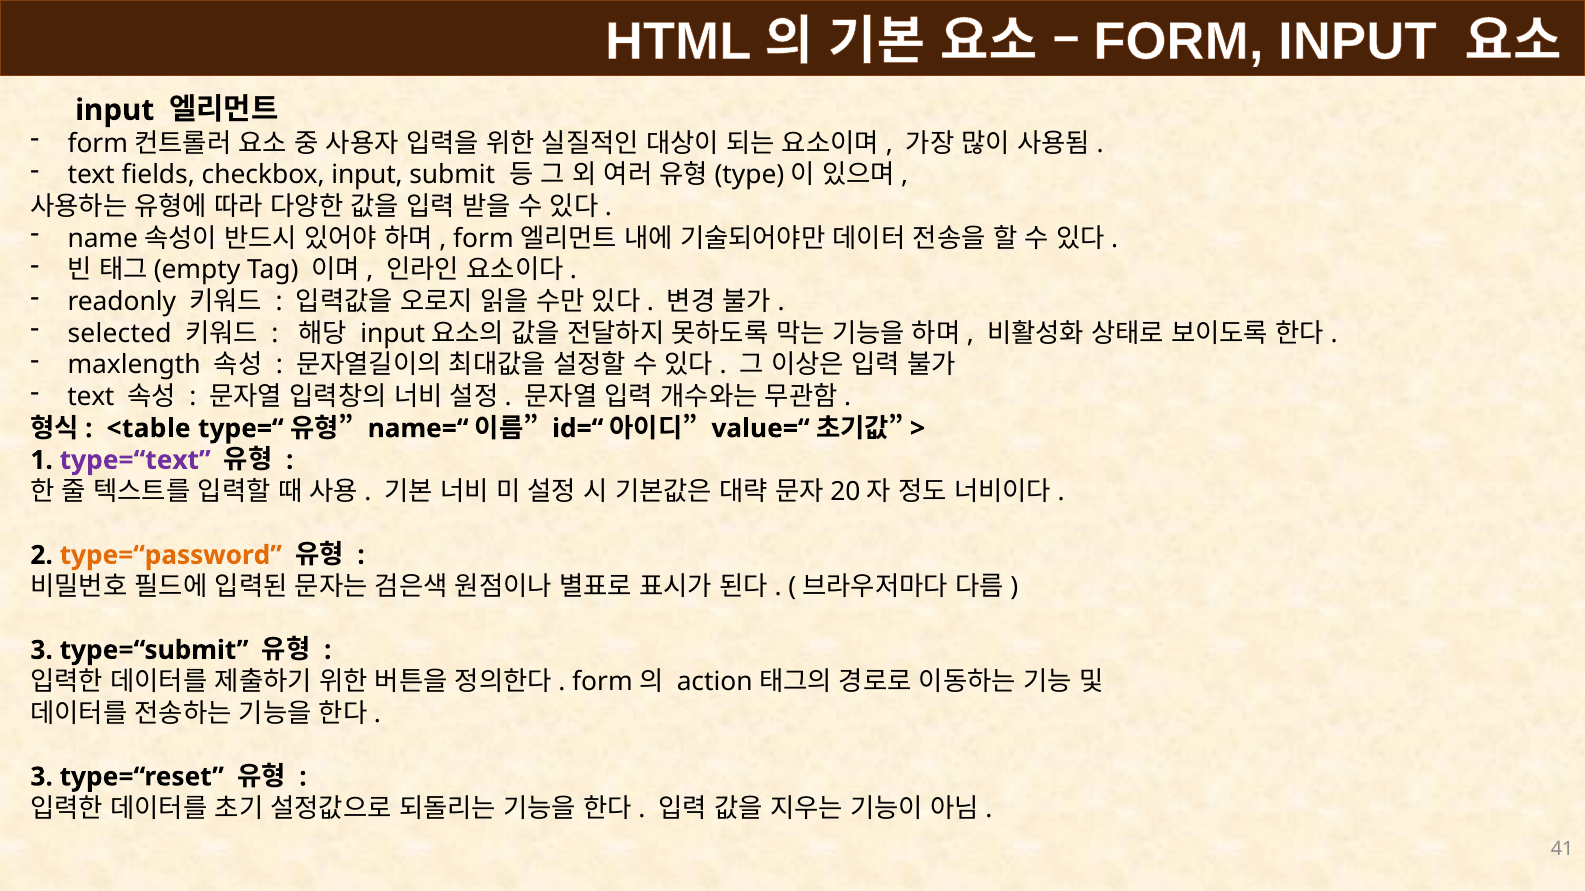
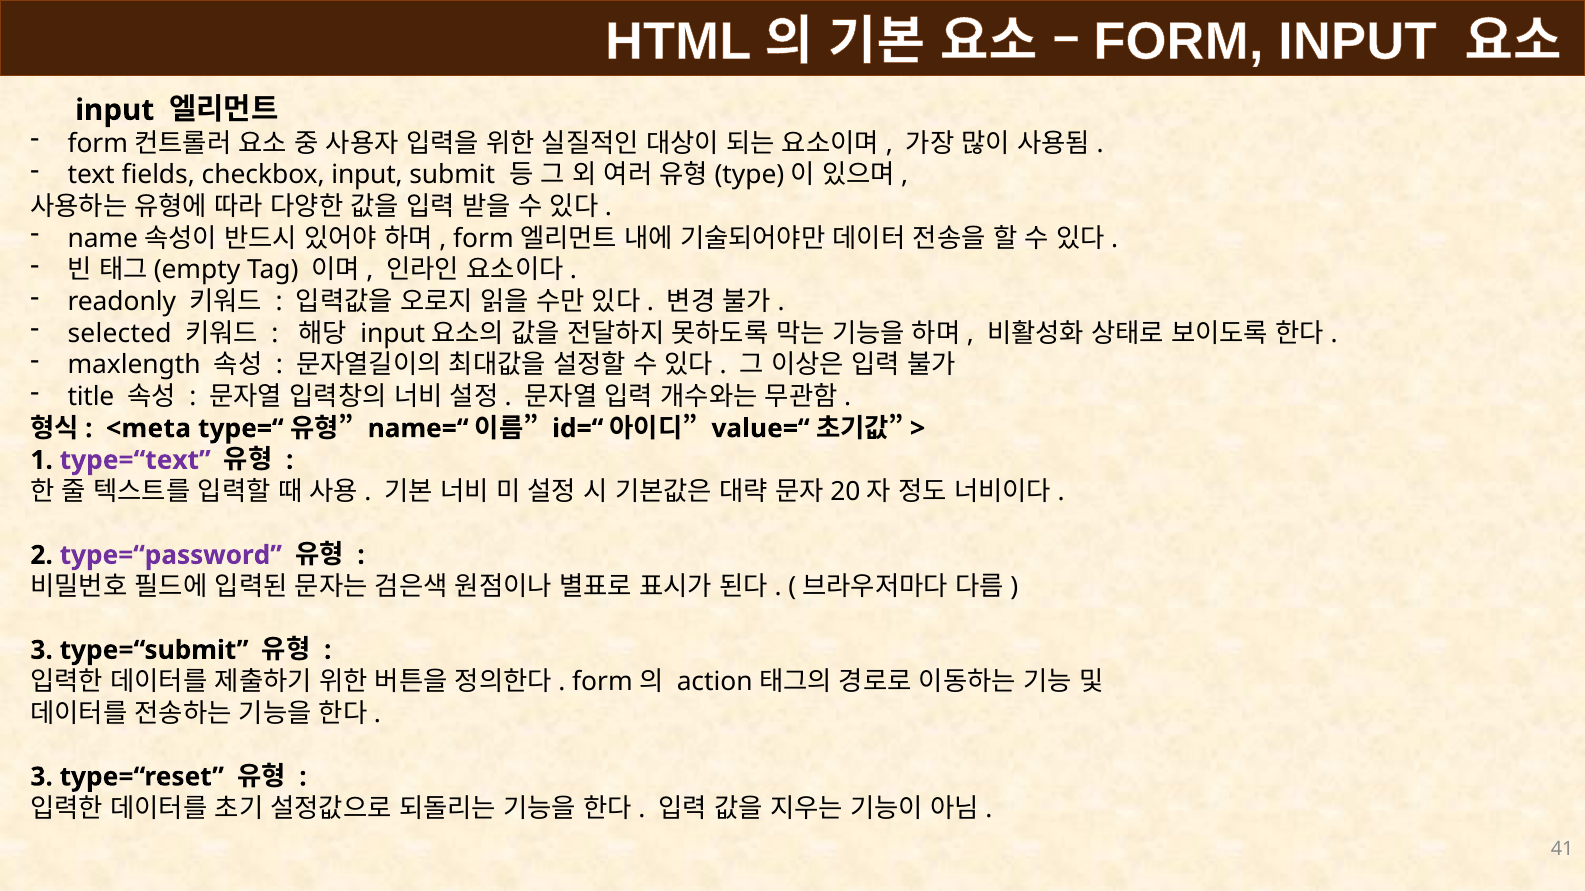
text at (91, 397): text -> title
<table: <table -> <meta
type=“password colour: orange -> purple
